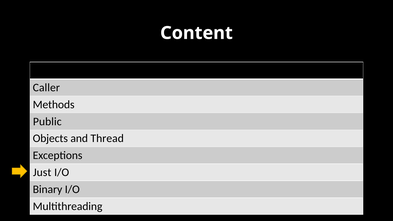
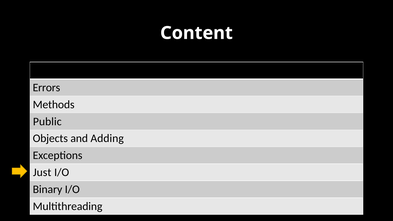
Caller: Caller -> Errors
Thread: Thread -> Adding
